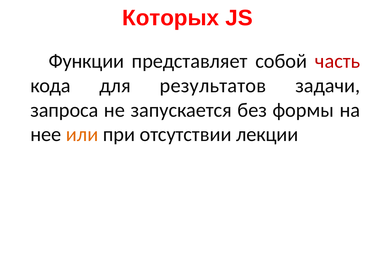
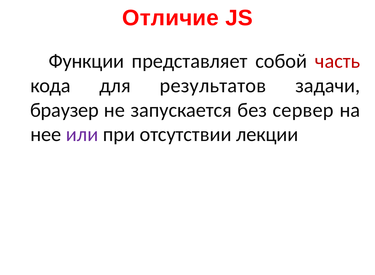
Которых: Которых -> Отличие
запроса: запроса -> браузер
формы: формы -> сервер
или colour: orange -> purple
